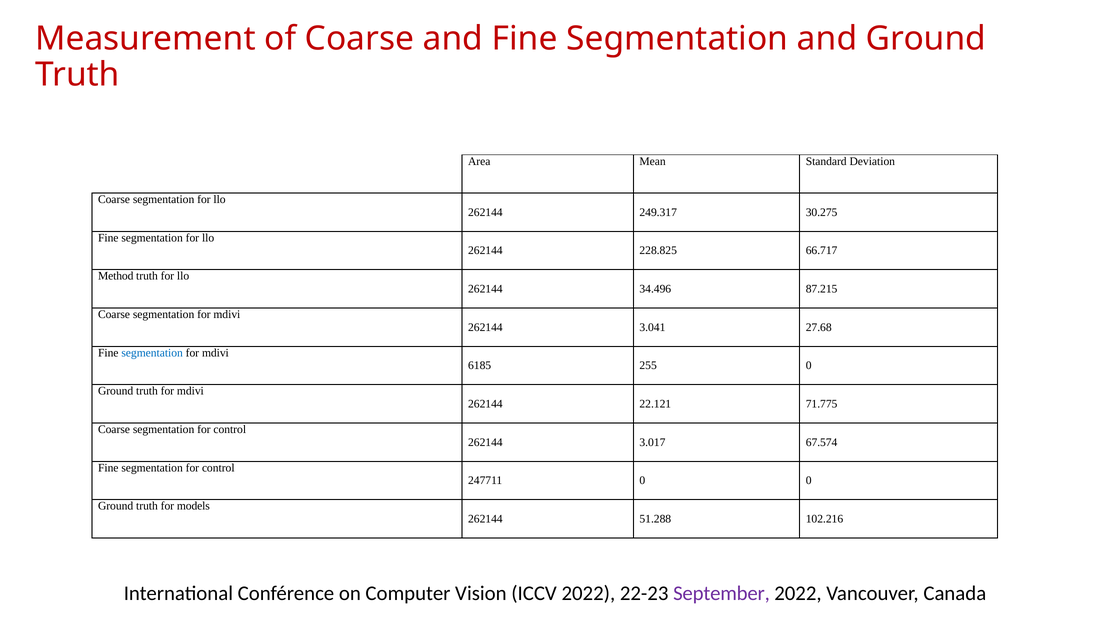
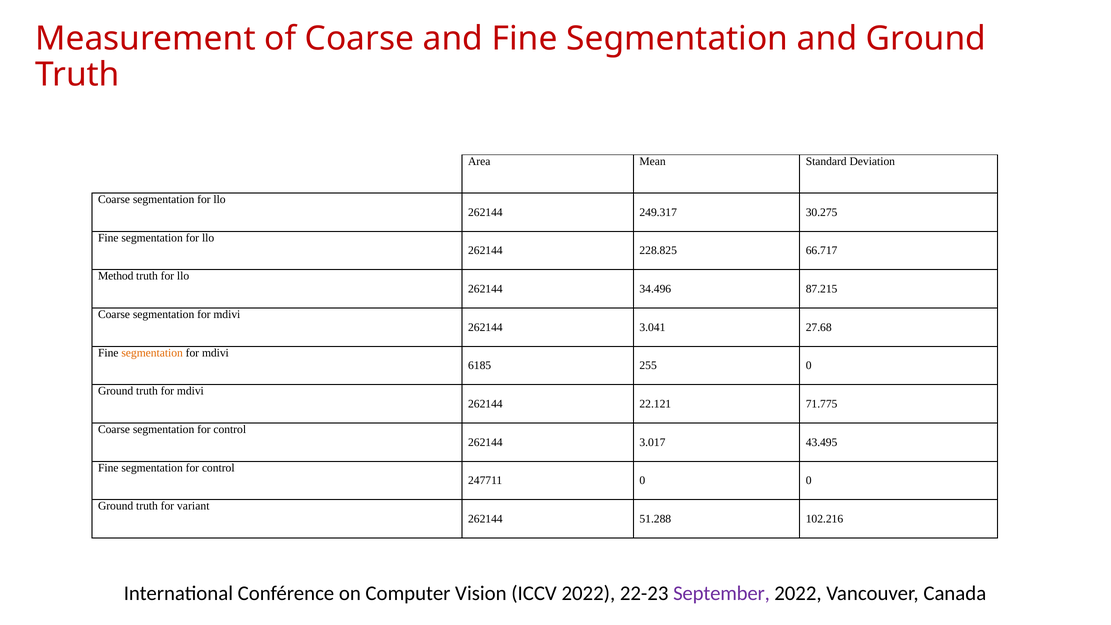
segmentation at (152, 353) colour: blue -> orange
67.574: 67.574 -> 43.495
models: models -> variant
